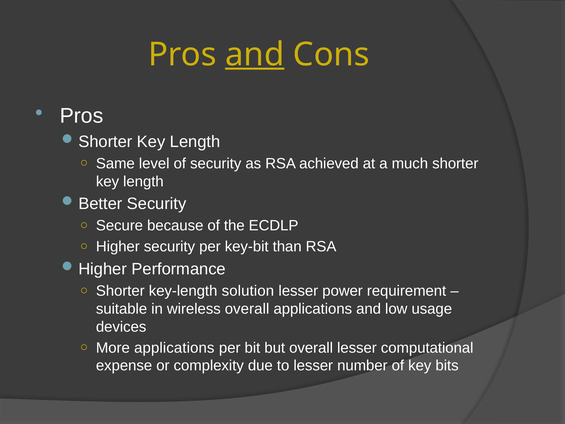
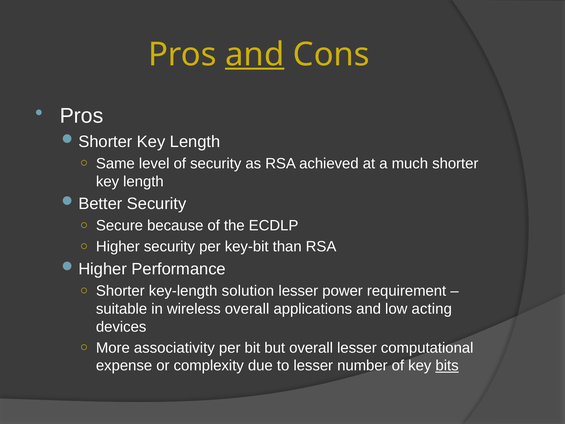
usage: usage -> acting
More applications: applications -> associativity
bits underline: none -> present
